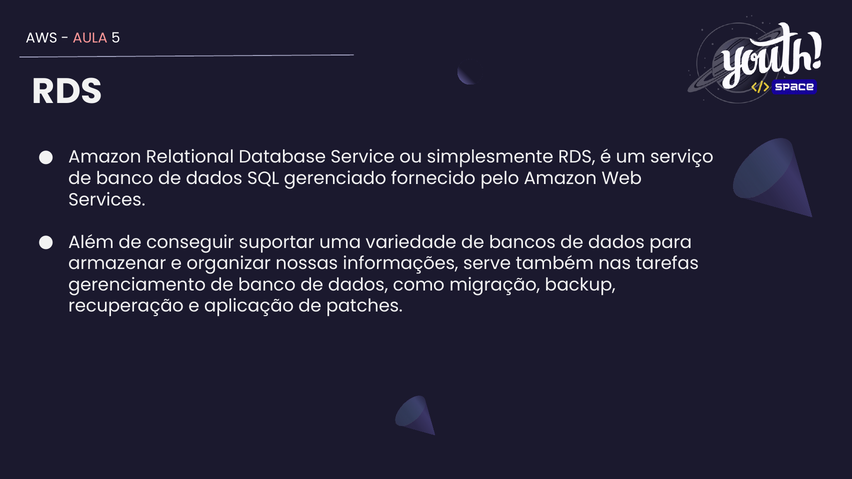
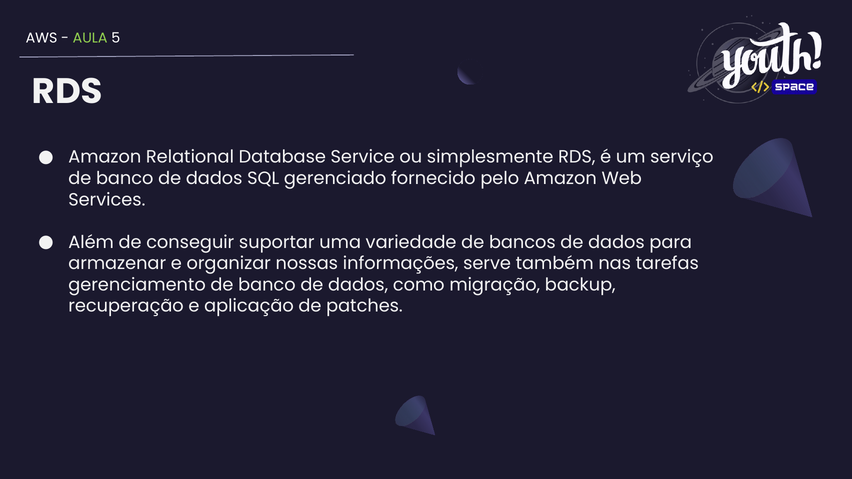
AULA colour: pink -> light green
